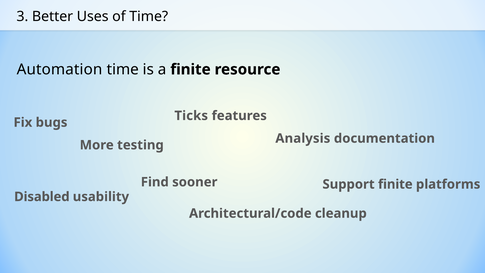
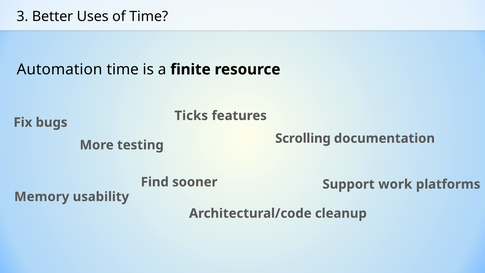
Analysis: Analysis -> Scrolling
Support finite: finite -> work
Disabled: Disabled -> Memory
